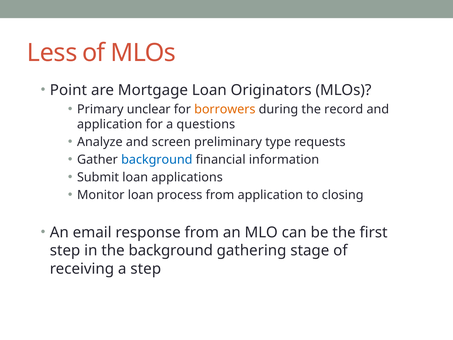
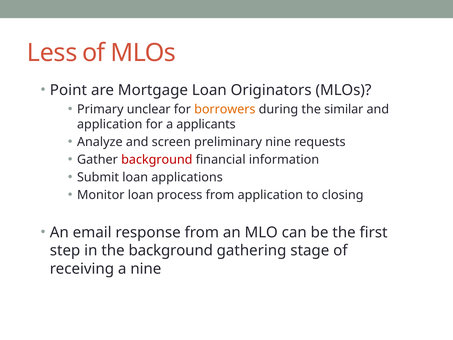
record: record -> similar
questions: questions -> applicants
preliminary type: type -> nine
background at (157, 160) colour: blue -> red
a step: step -> nine
